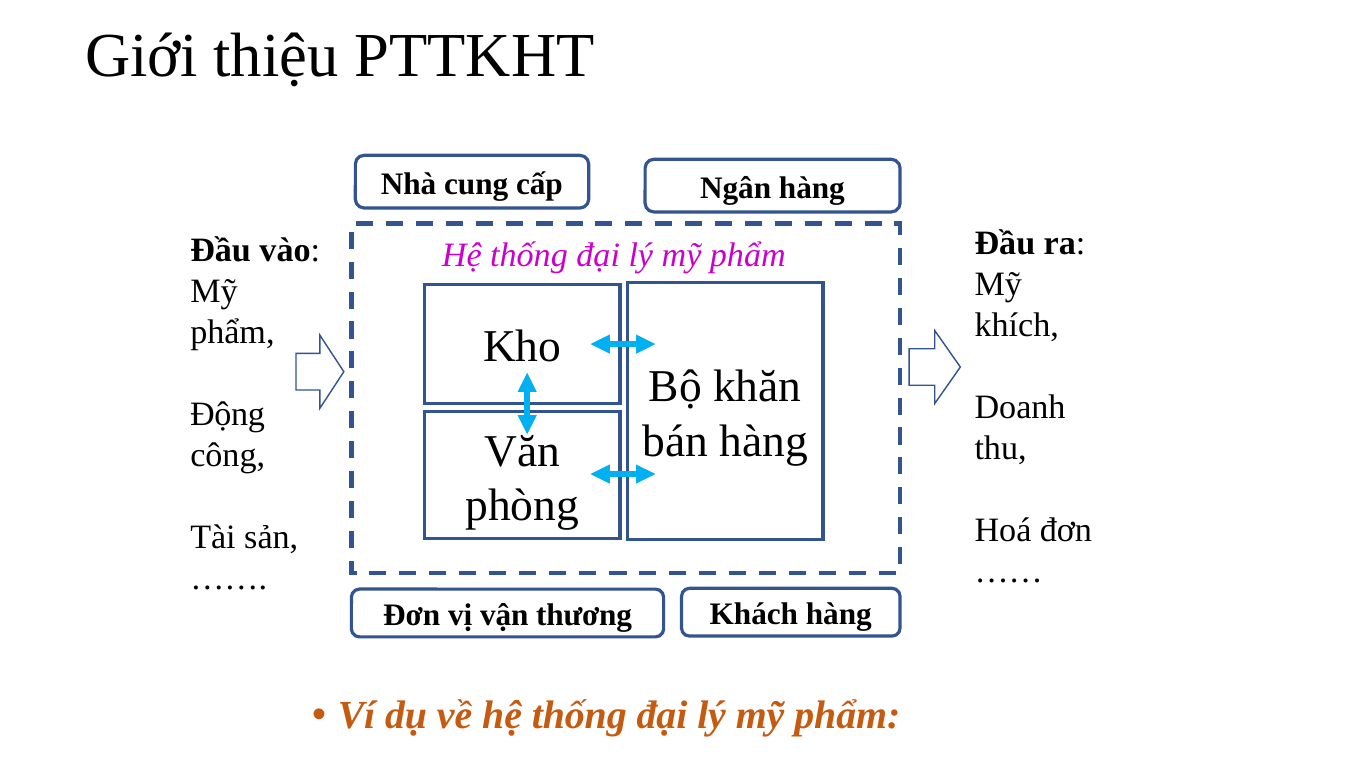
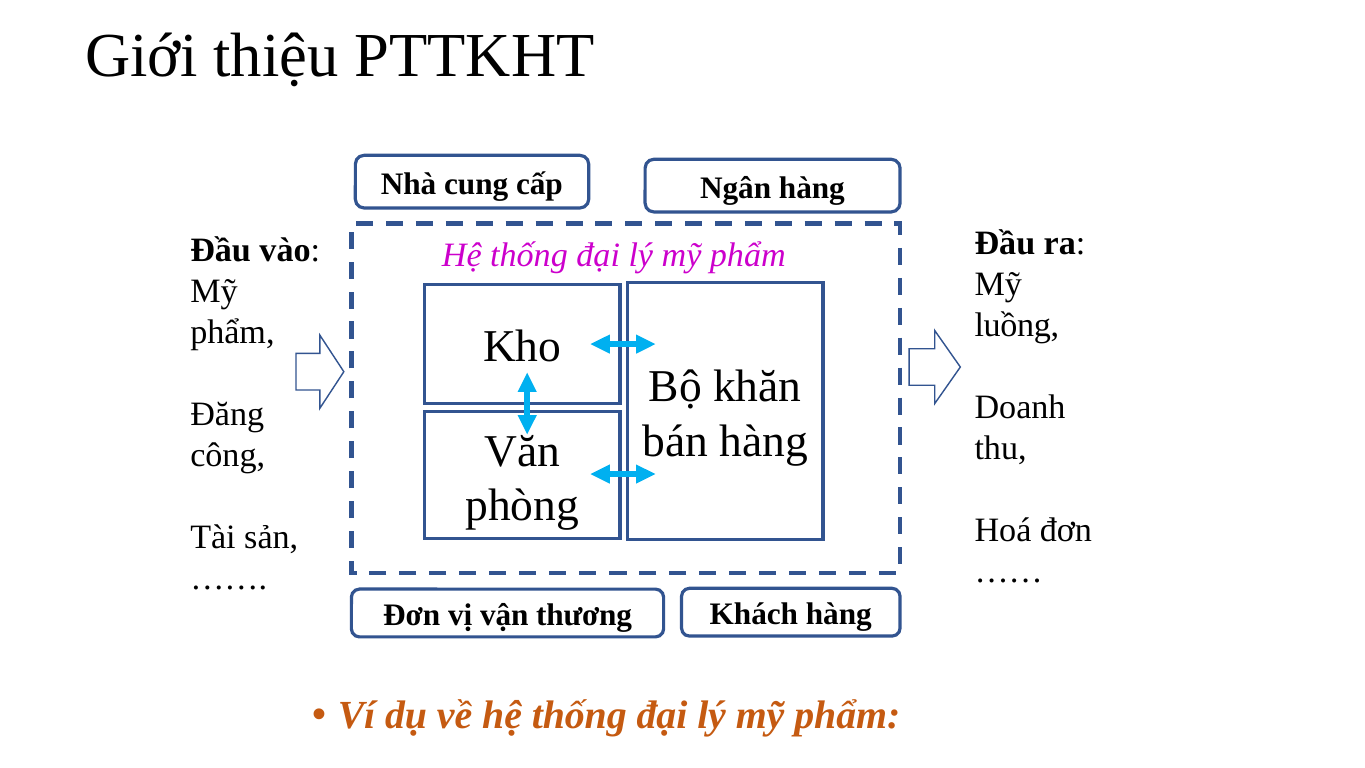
khích: khích -> luồng
Động: Động -> Đăng
